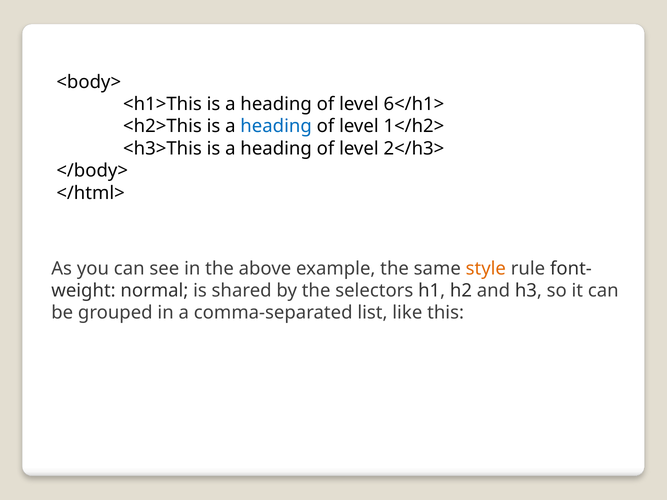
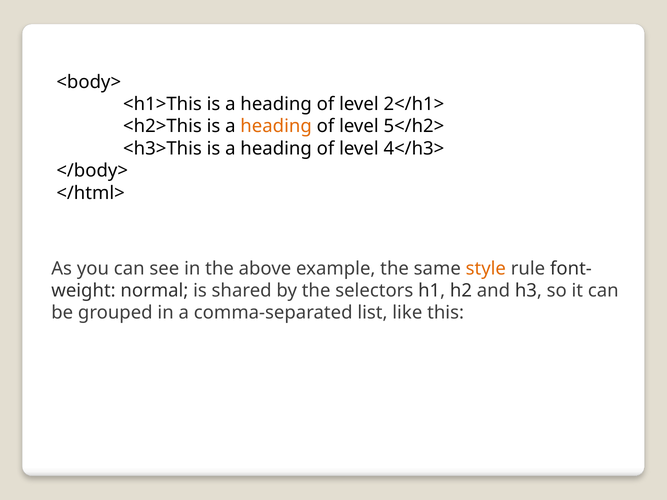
6</h1>: 6</h1> -> 2</h1>
heading at (276, 126) colour: blue -> orange
1</h2>: 1</h2> -> 5</h2>
2</h3>: 2</h3> -> 4</h3>
